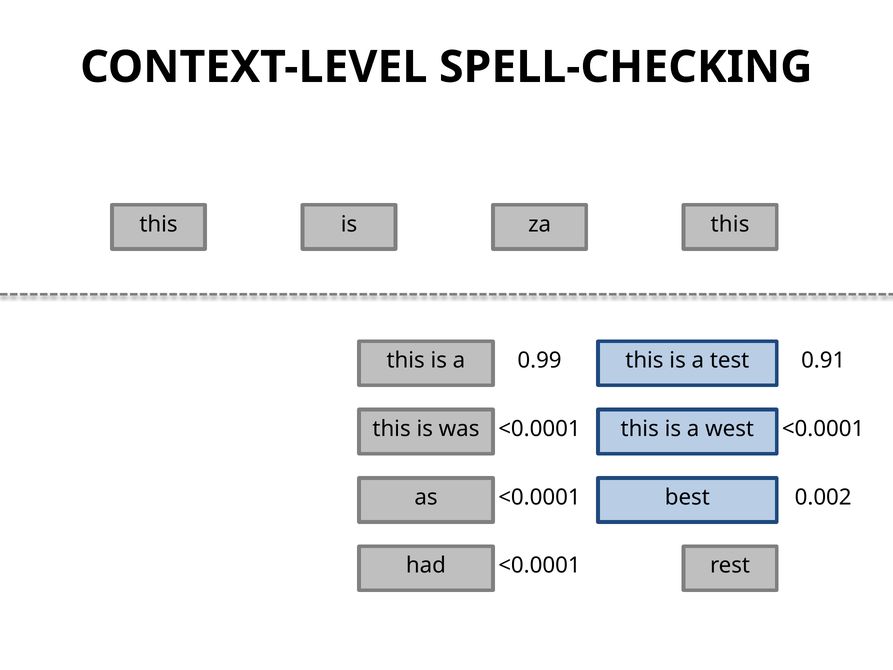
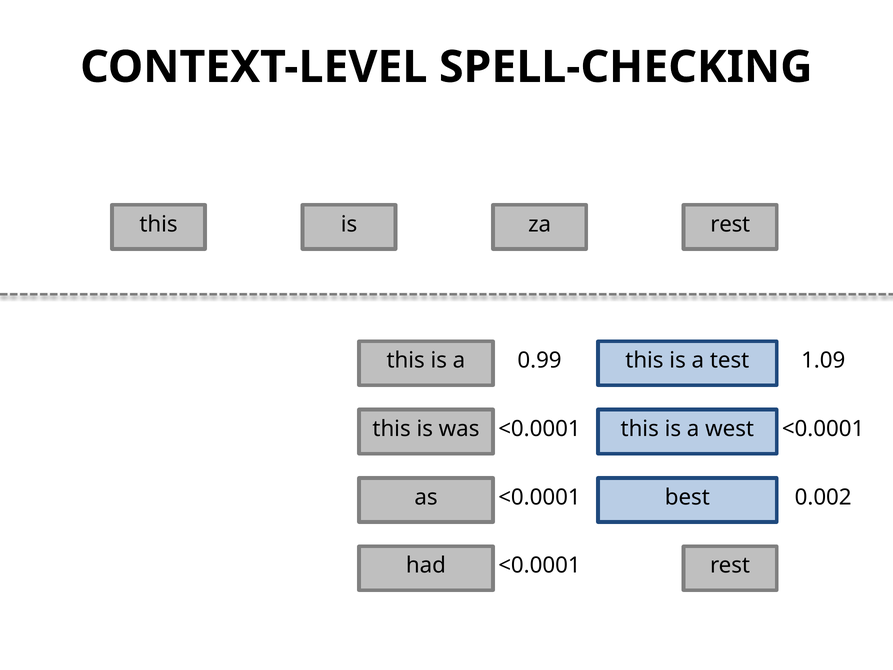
za this: this -> rest
0.91: 0.91 -> 1.09
